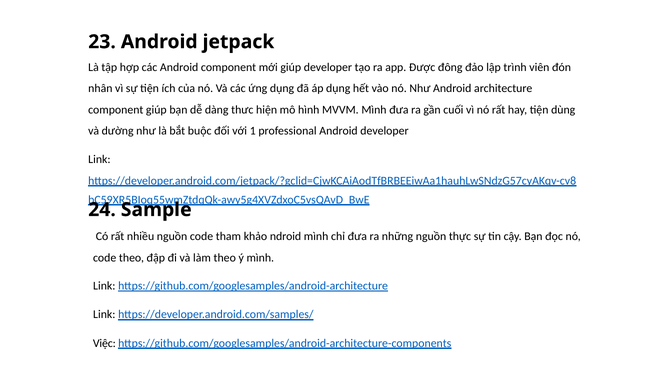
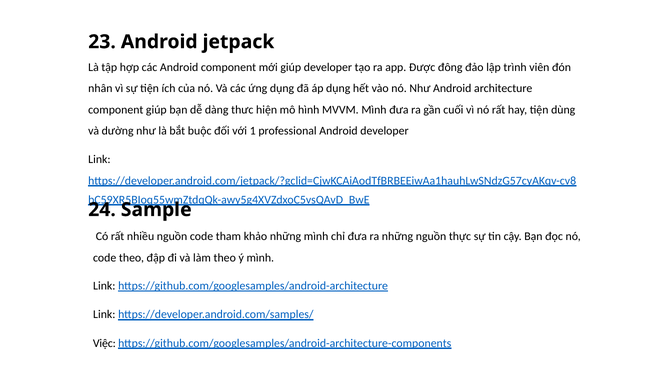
khảo ndroid: ndroid -> những
